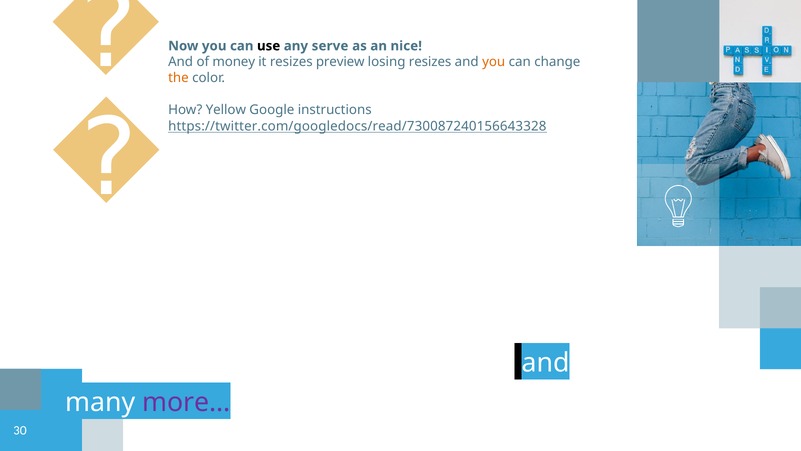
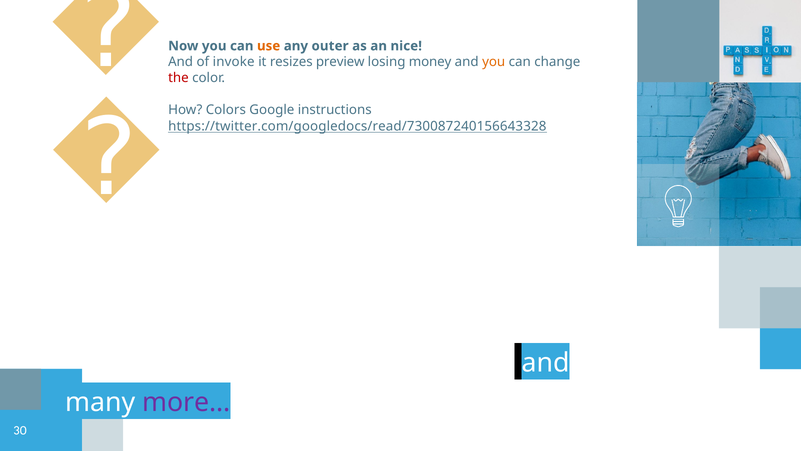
use colour: black -> orange
serve: serve -> outer
money: money -> invoke
losing resizes: resizes -> money
the colour: orange -> red
Yellow: Yellow -> Colors
